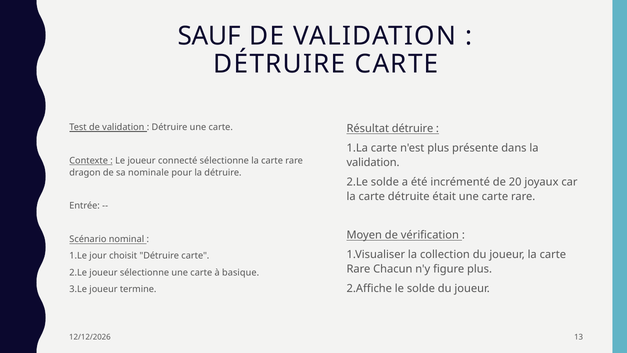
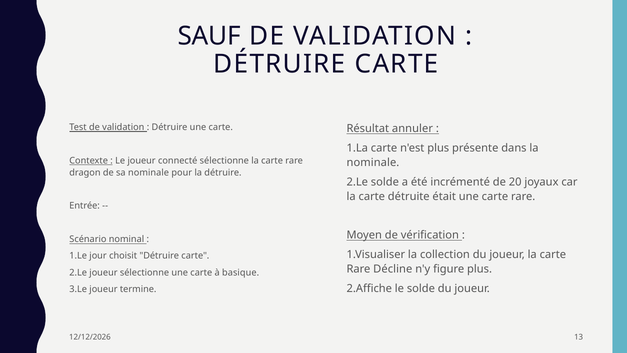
Résultat détruire: détruire -> annuler
validation at (373, 163): validation -> nominale
Chacun: Chacun -> Décline
